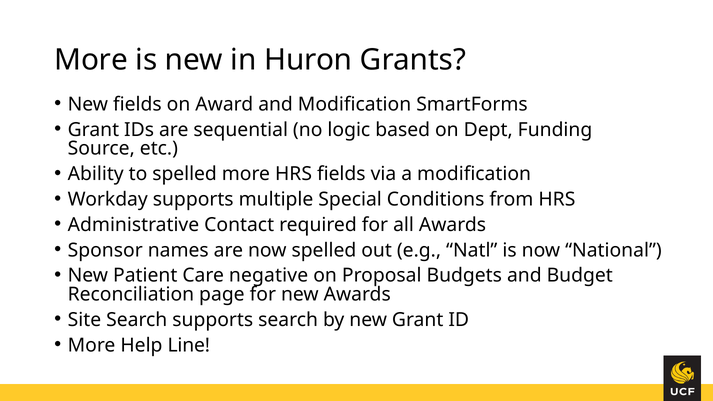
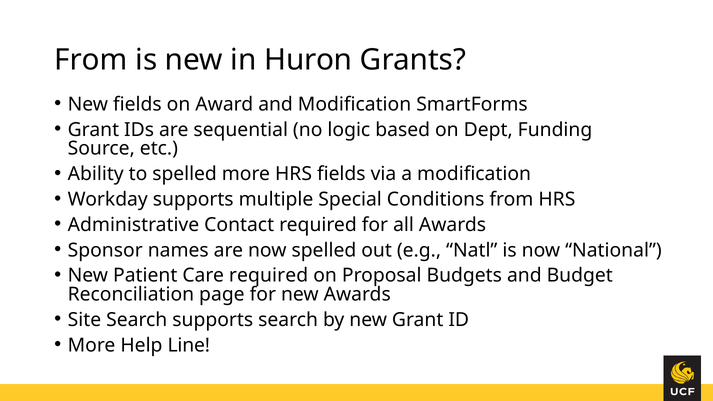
More at (91, 60): More -> From
Care negative: negative -> required
